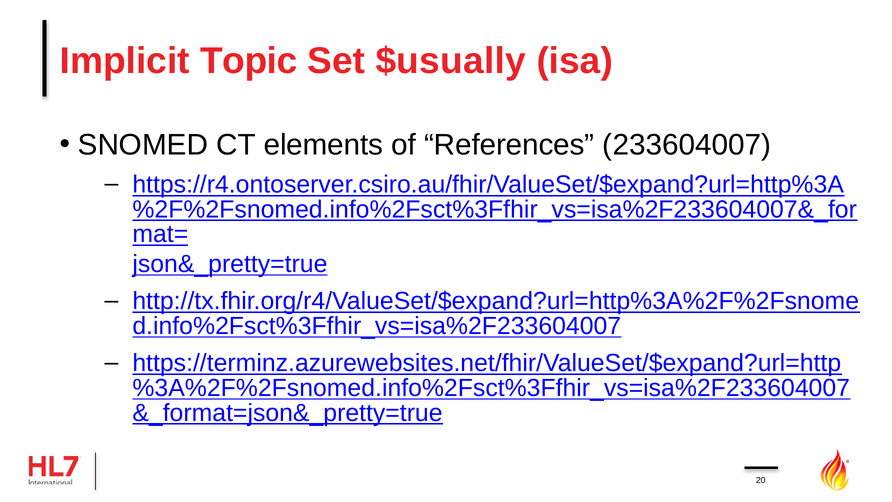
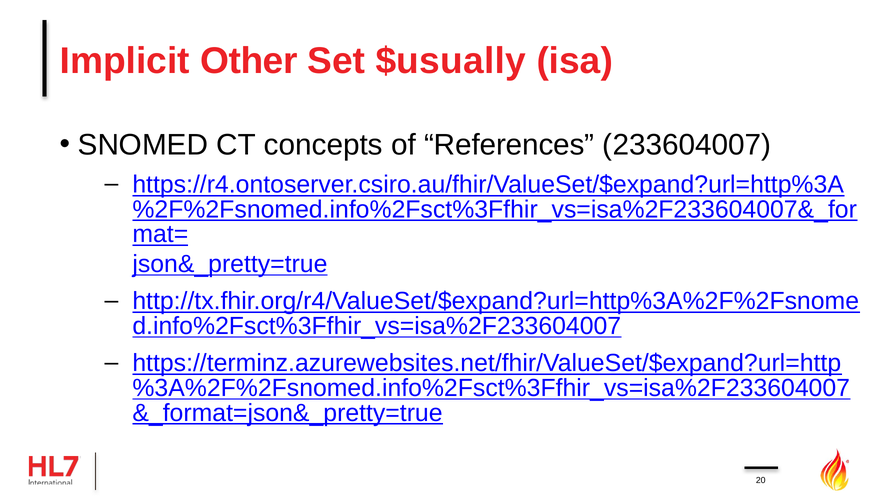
Topic: Topic -> Other
elements: elements -> concepts
